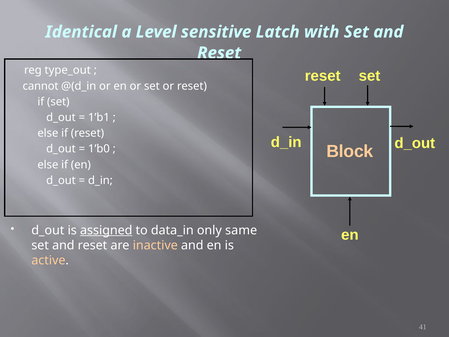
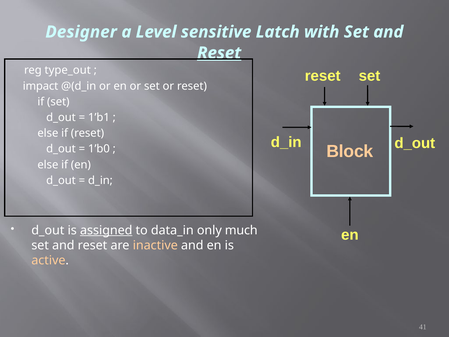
Identical: Identical -> Designer
Reset at (219, 53) underline: none -> present
cannot: cannot -> impact
same: same -> much
